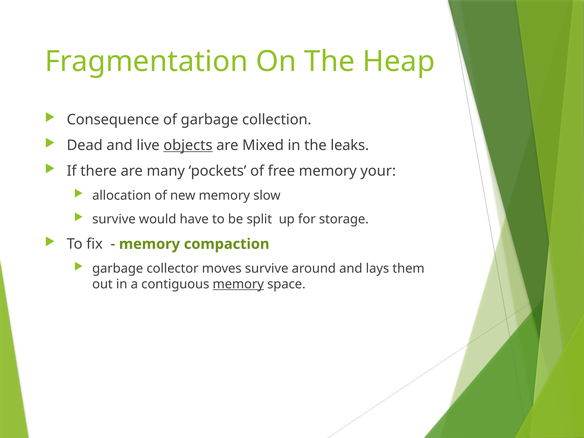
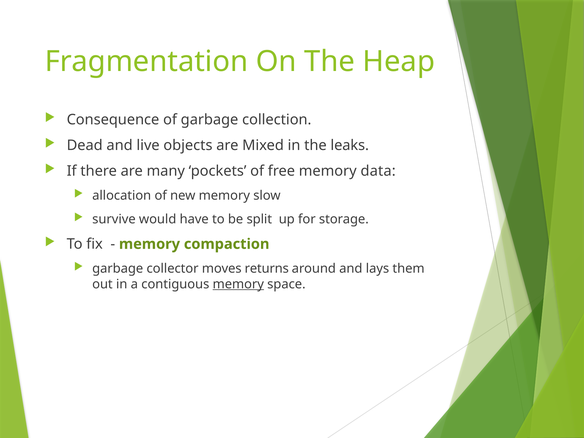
objects underline: present -> none
your: your -> data
moves survive: survive -> returns
